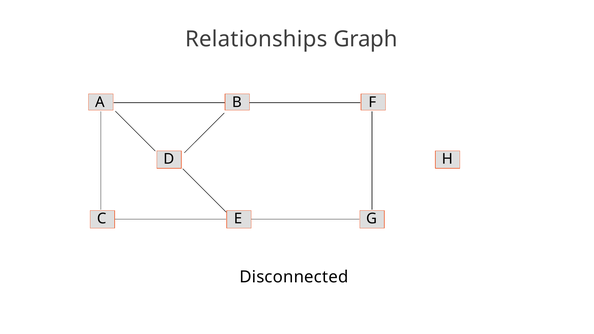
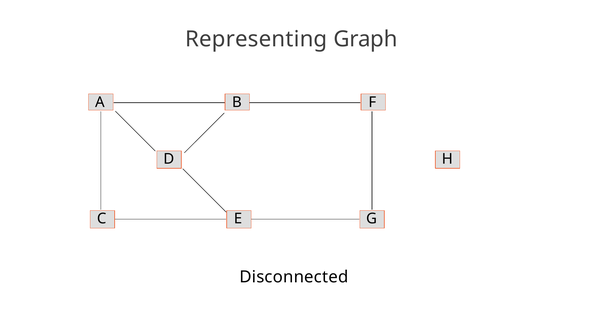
Relationships: Relationships -> Representing
